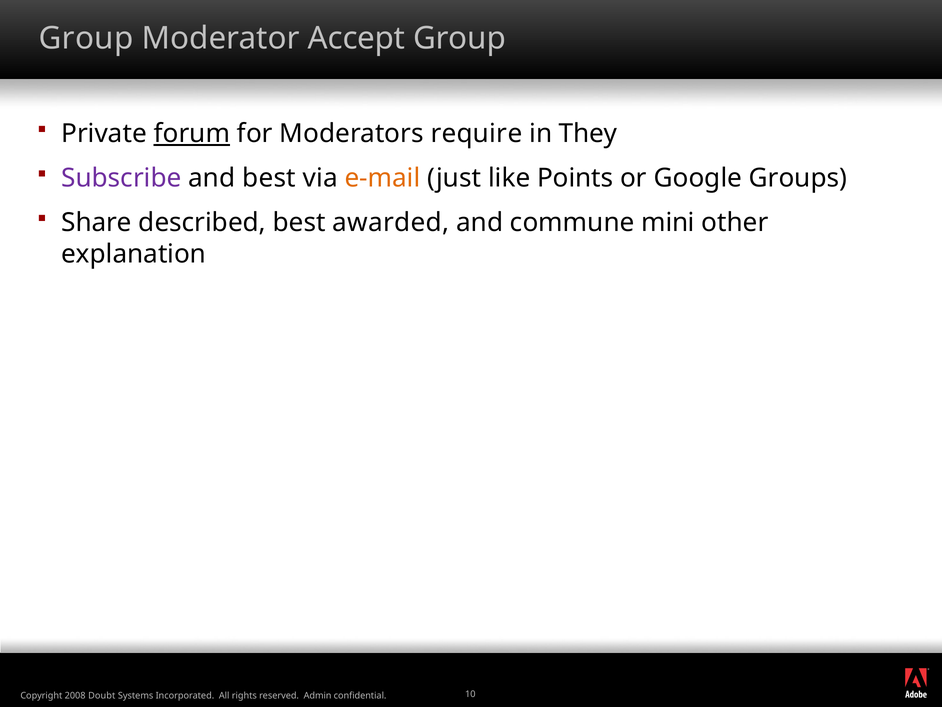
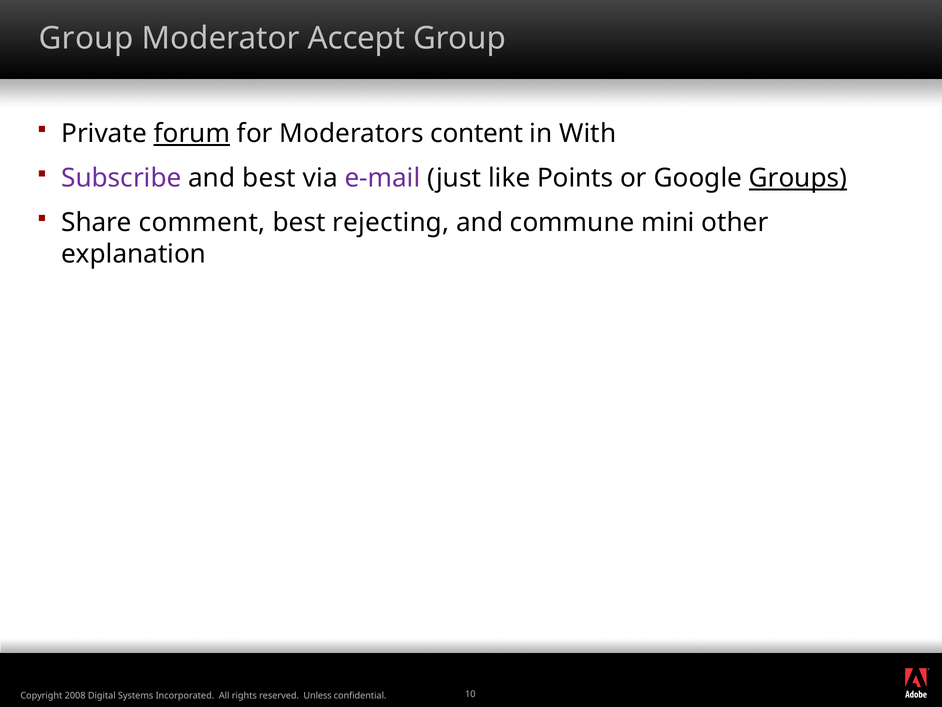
require: require -> content
They: They -> With
e-mail colour: orange -> purple
Groups underline: none -> present
described: described -> comment
awarded: awarded -> rejecting
Doubt: Doubt -> Digital
Admin: Admin -> Unless
